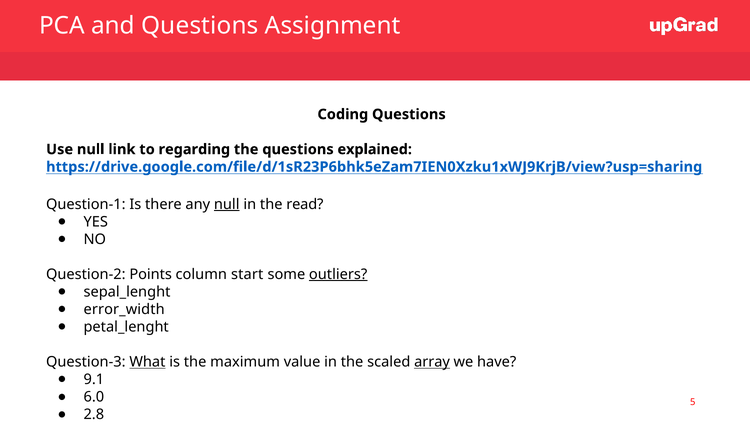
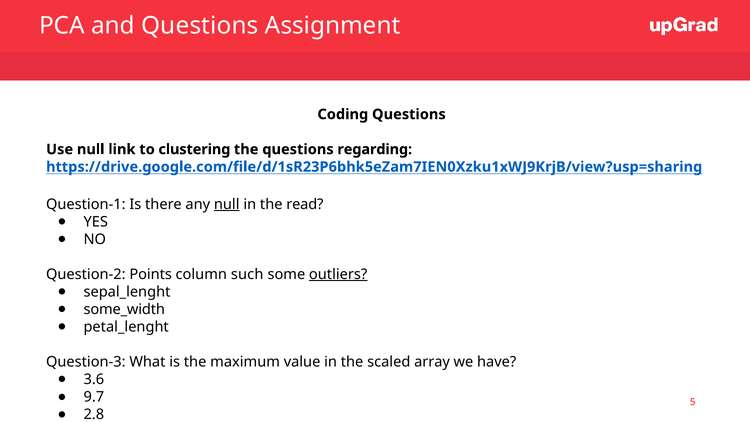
regarding: regarding -> clustering
explained: explained -> regarding
start: start -> such
error_width: error_width -> some_width
What underline: present -> none
array underline: present -> none
9.1: 9.1 -> 3.6
6.0: 6.0 -> 9.7
